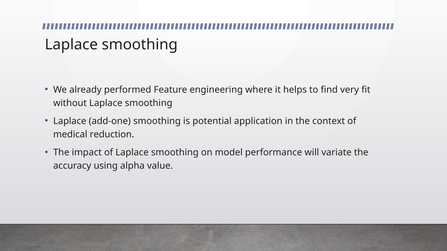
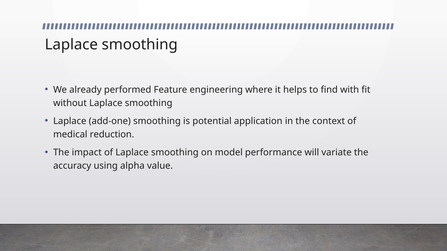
very: very -> with
